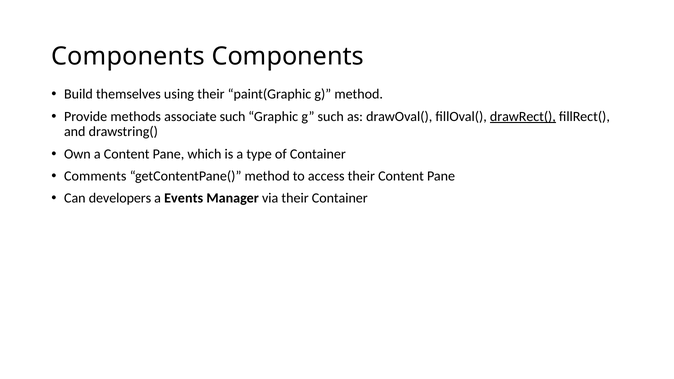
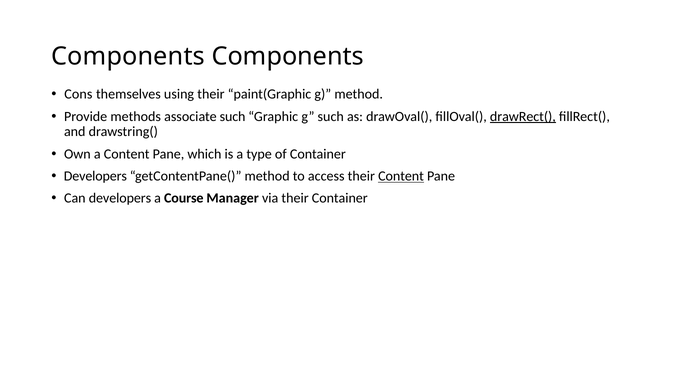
Build: Build -> Cons
Comments at (95, 176): Comments -> Developers
Content at (401, 176) underline: none -> present
Events: Events -> Course
